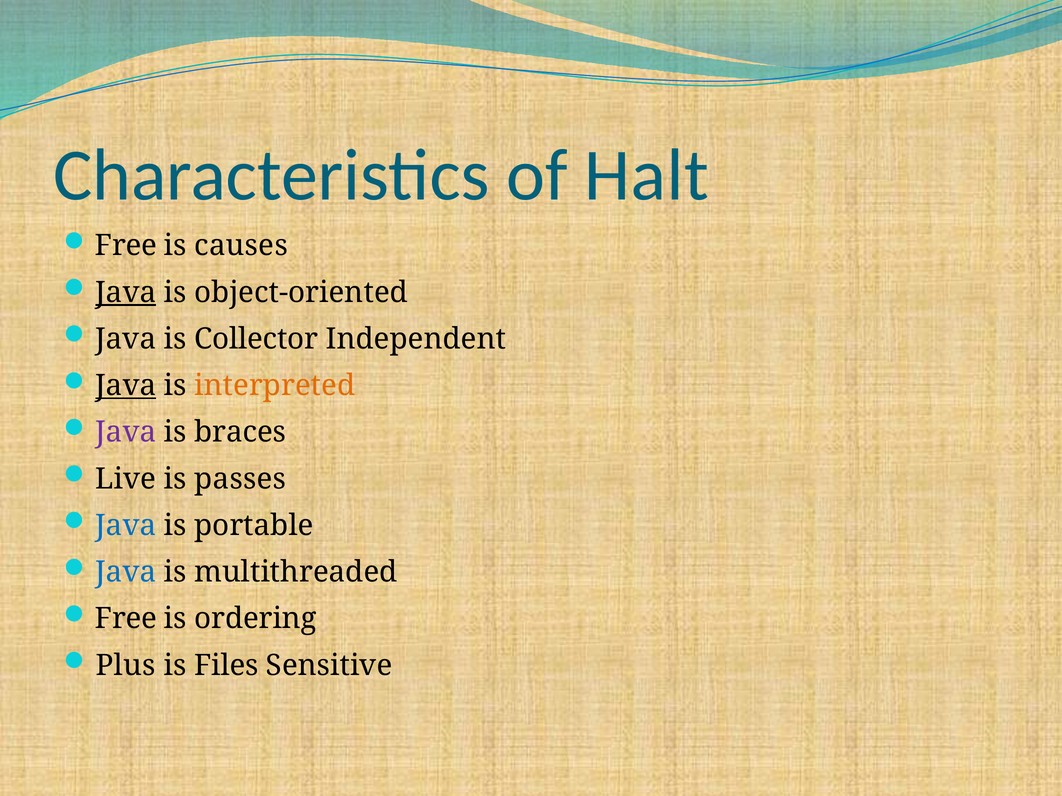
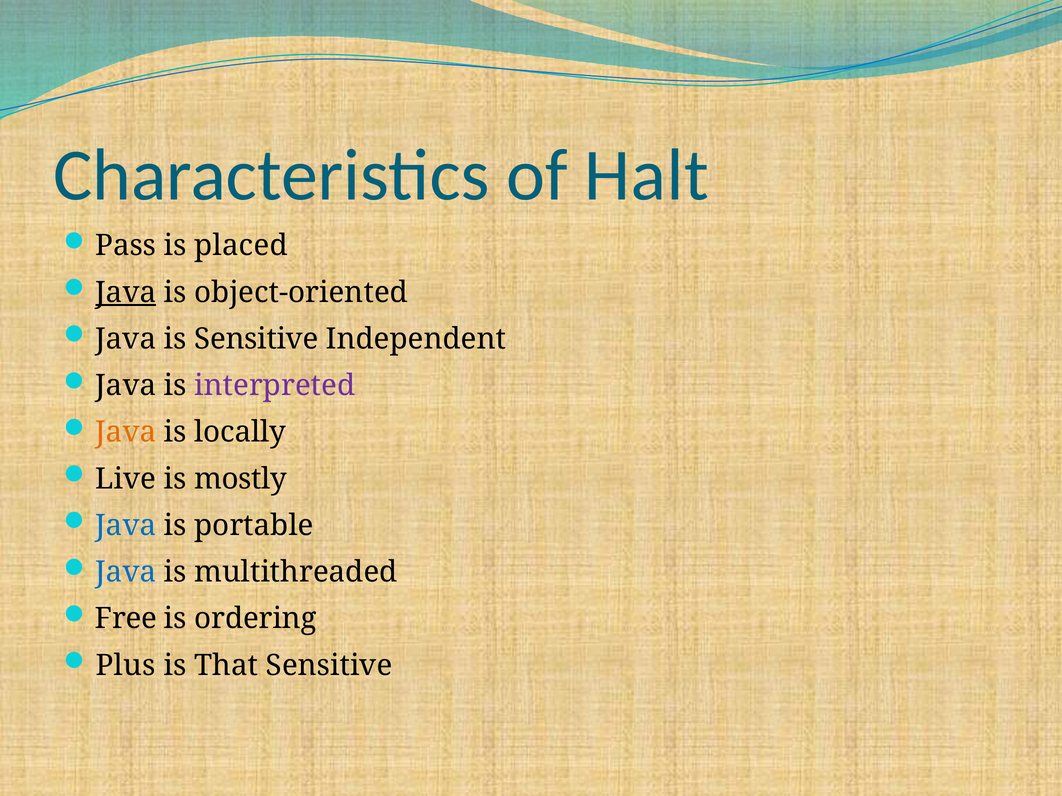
Free at (126, 246): Free -> Pass
causes: causes -> placed
is Collector: Collector -> Sensitive
Java at (126, 386) underline: present -> none
interpreted colour: orange -> purple
Java at (126, 432) colour: purple -> orange
braces: braces -> locally
passes: passes -> mostly
Files: Files -> That
